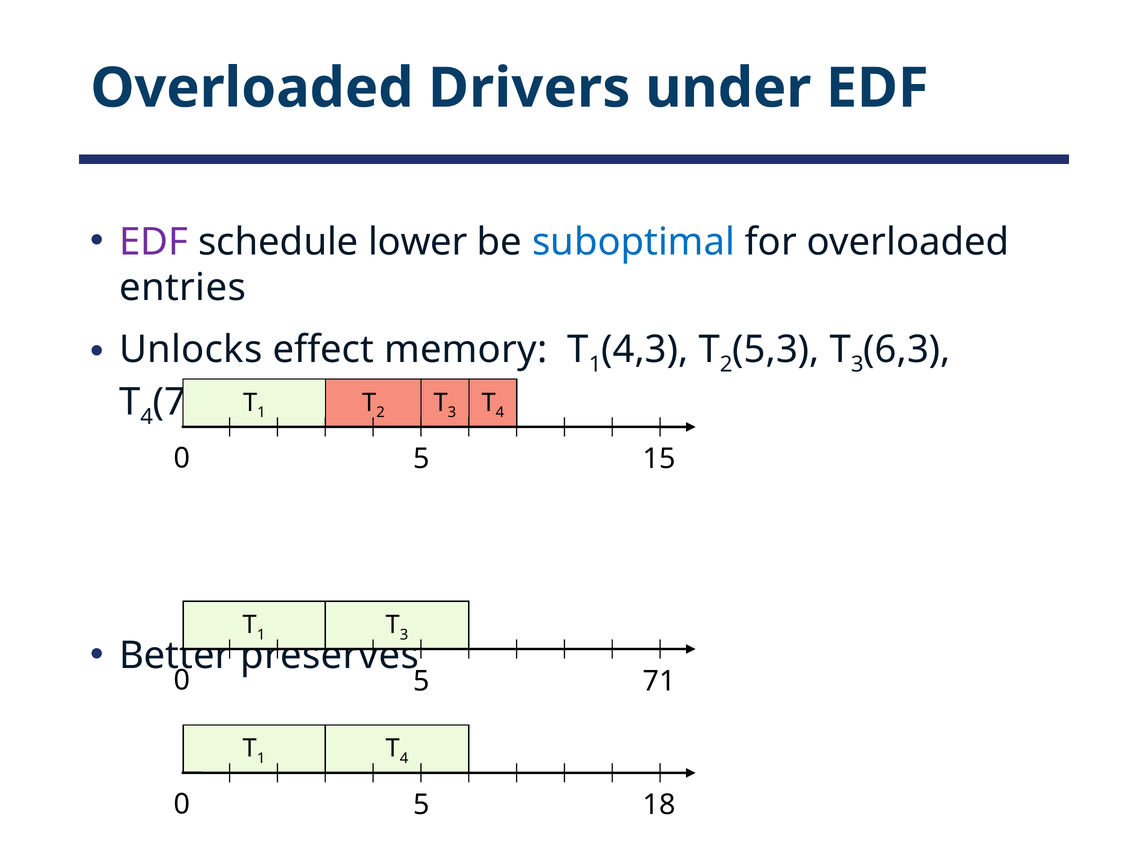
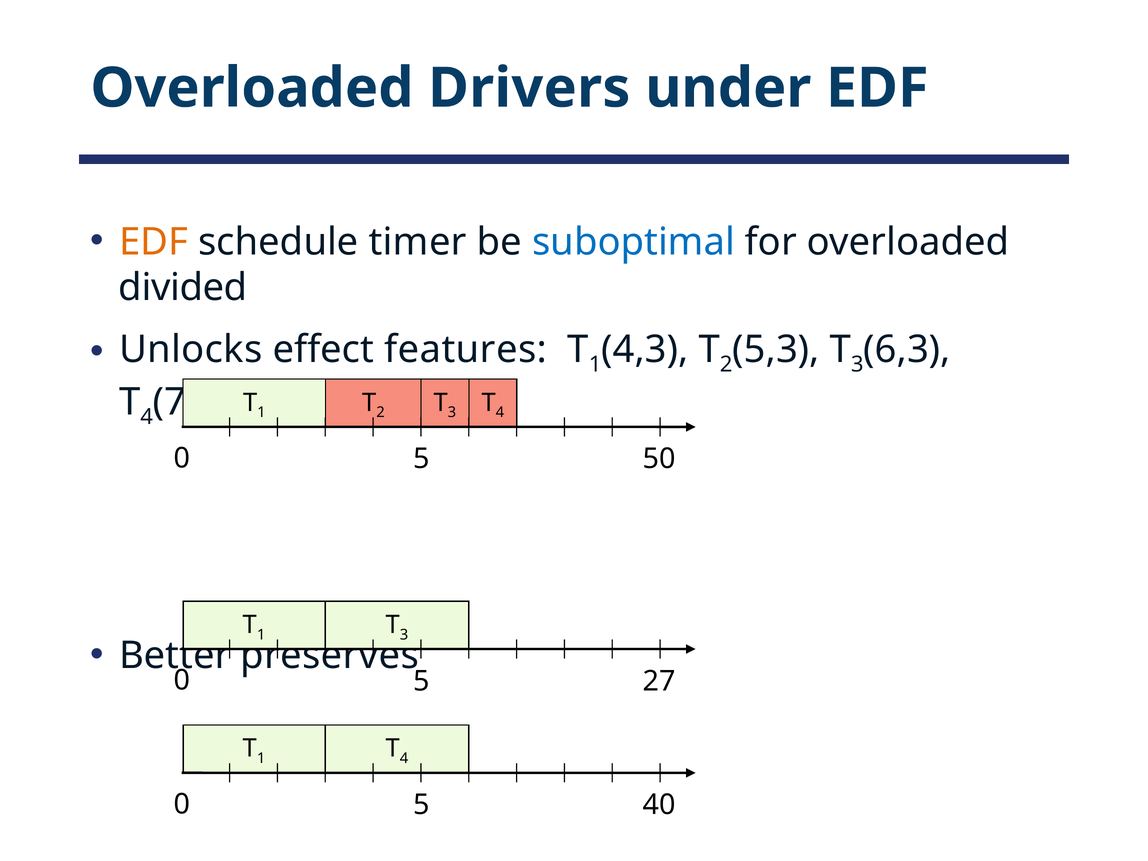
EDF at (154, 242) colour: purple -> orange
lower: lower -> timer
entries: entries -> divided
memory: memory -> features
15: 15 -> 50
71: 71 -> 27
18: 18 -> 40
